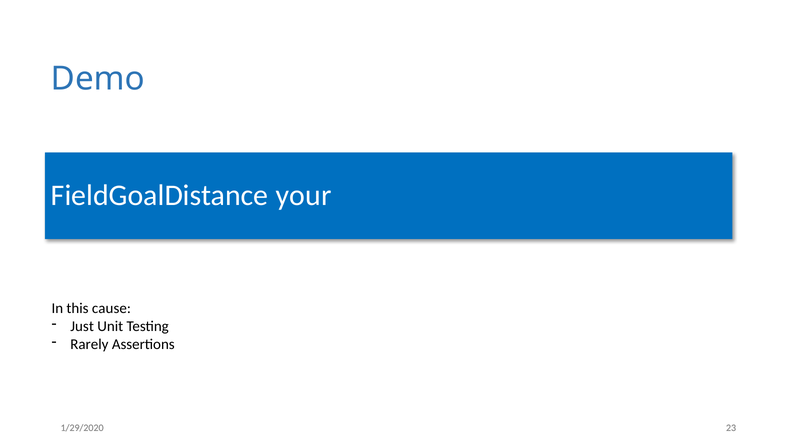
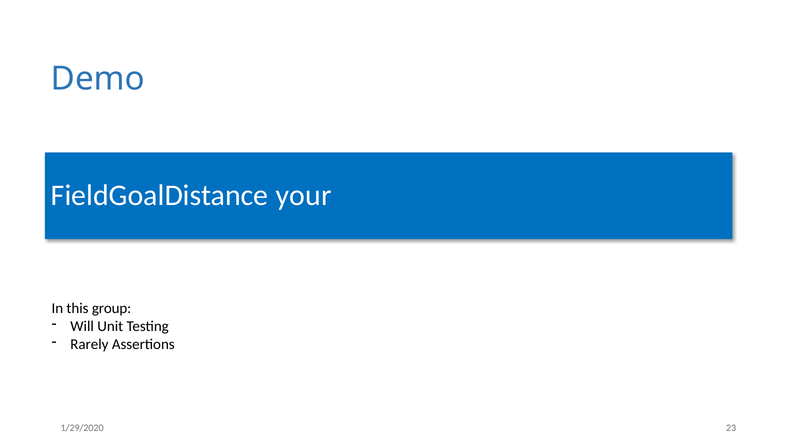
cause: cause -> group
Just: Just -> Will
